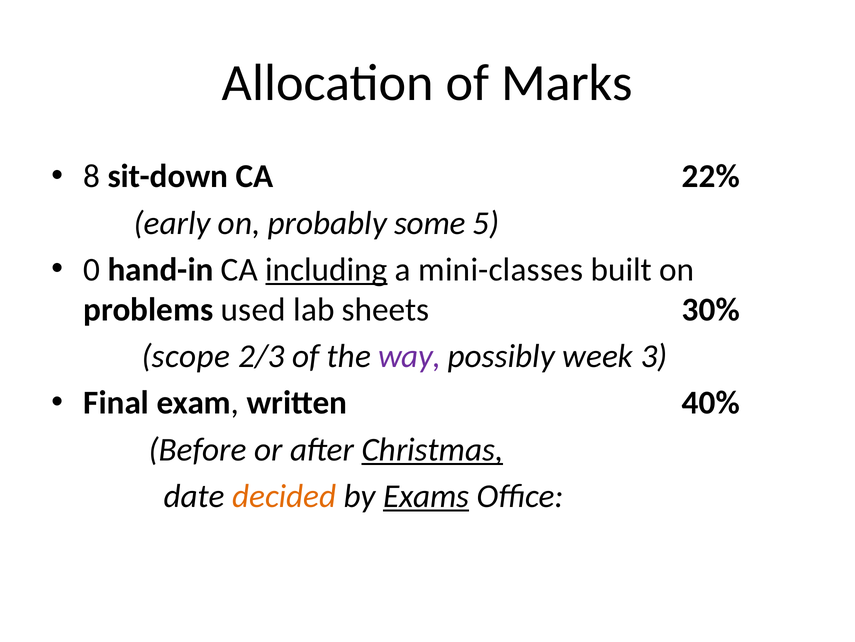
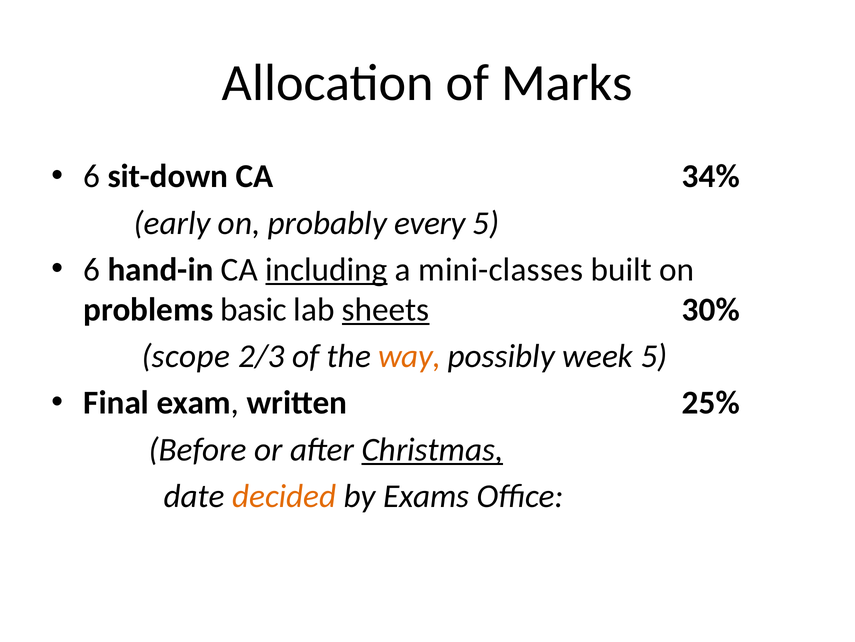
8 at (92, 176): 8 -> 6
22%: 22% -> 34%
some: some -> every
0 at (92, 269): 0 -> 6
used: used -> basic
sheets underline: none -> present
way colour: purple -> orange
week 3: 3 -> 5
40%: 40% -> 25%
Exams underline: present -> none
